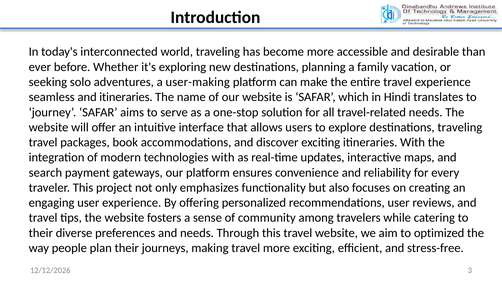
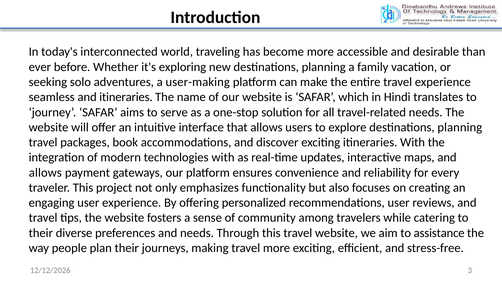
explore destinations traveling: traveling -> planning
search at (45, 172): search -> allows
optimized: optimized -> assistance
